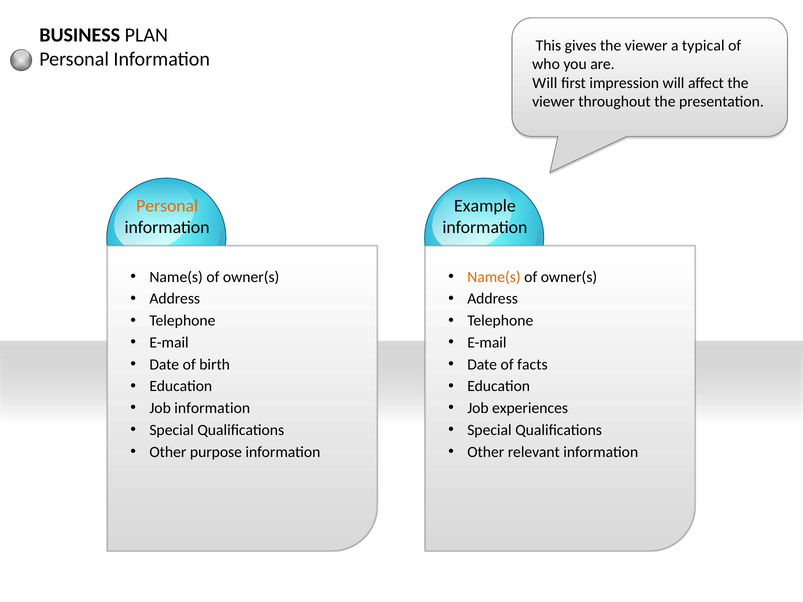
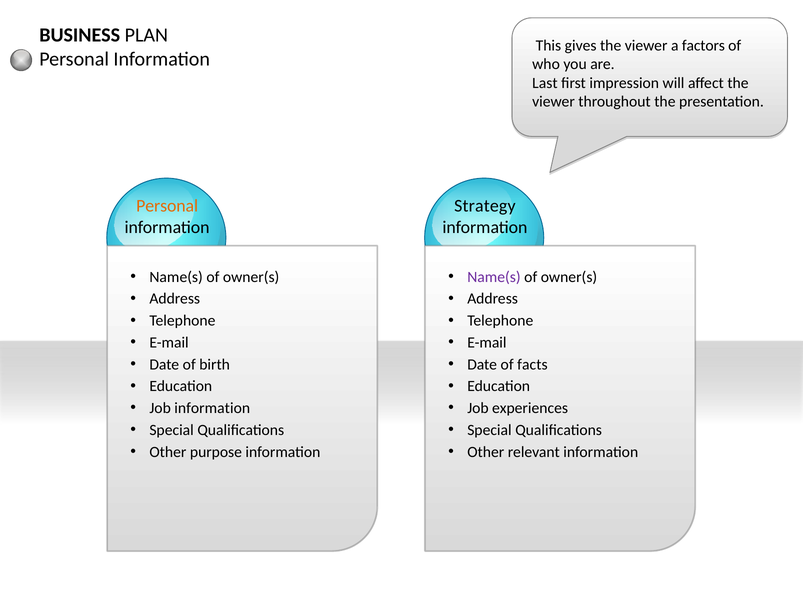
typical: typical -> factors
Will at (545, 83): Will -> Last
Example: Example -> Strategy
Name(s at (494, 277) colour: orange -> purple
